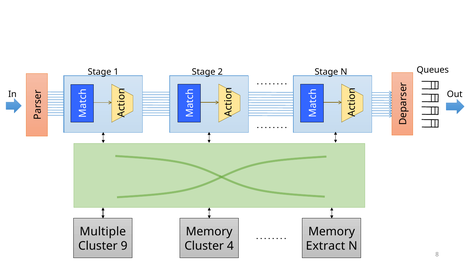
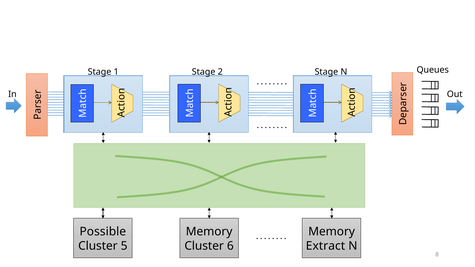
Multiple: Multiple -> Possible
9: 9 -> 5
4: 4 -> 6
